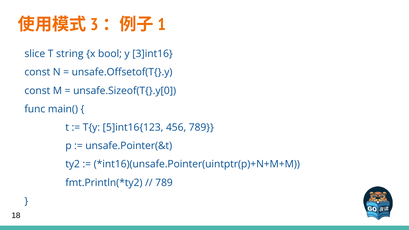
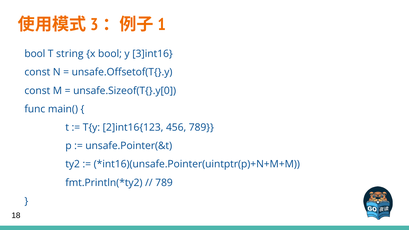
slice at (35, 54): slice -> bool
5]int16{123: 5]int16{123 -> 2]int16{123
